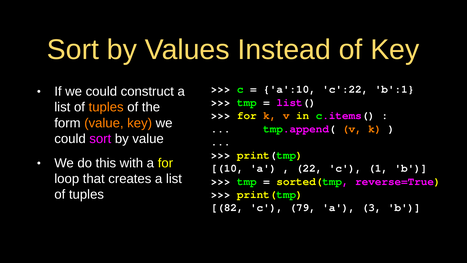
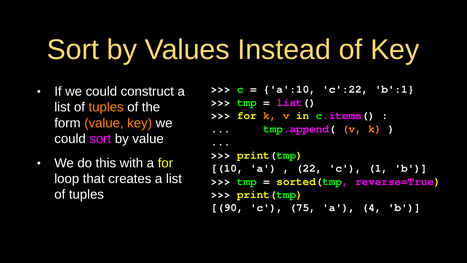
82: 82 -> 90
79: 79 -> 75
3: 3 -> 4
